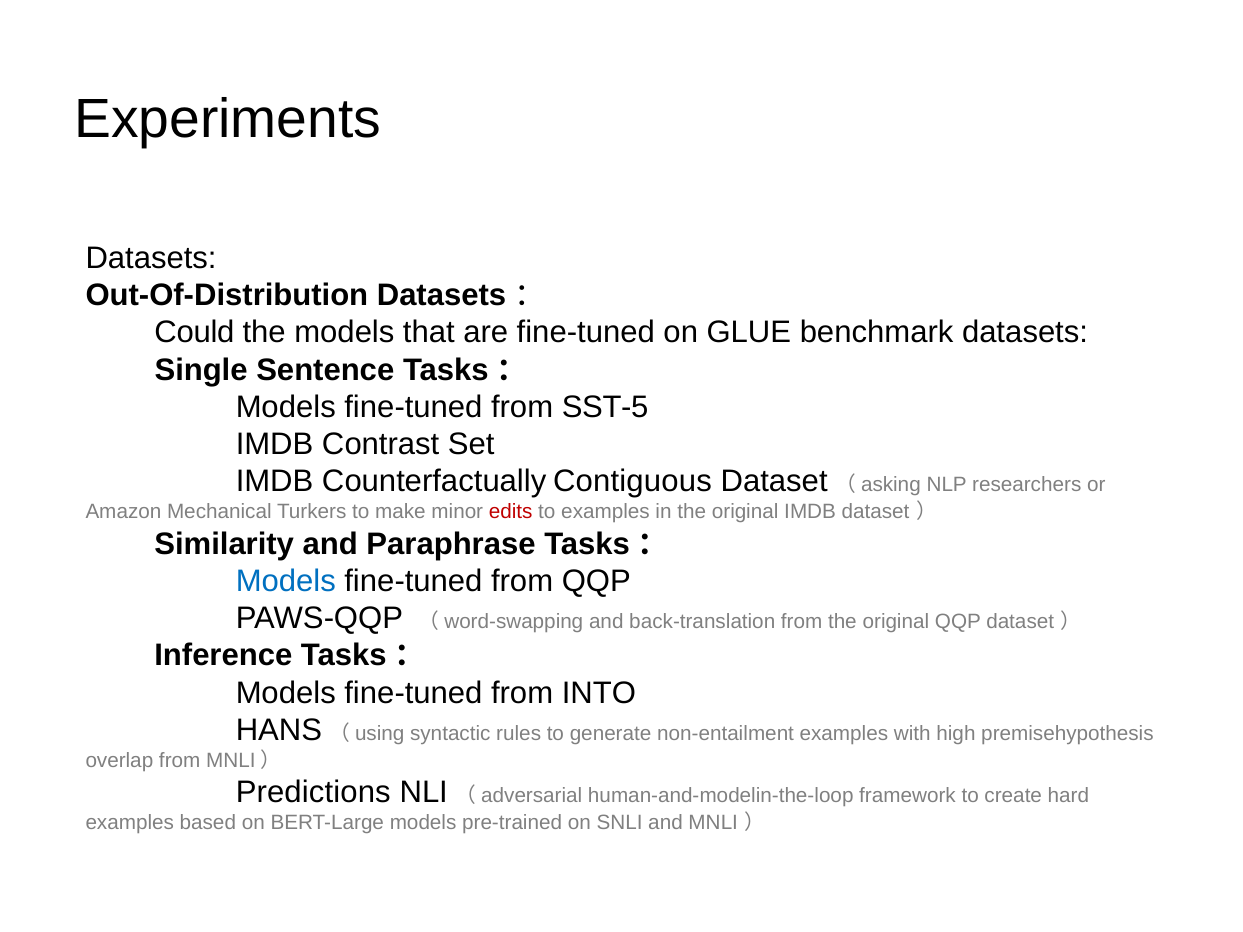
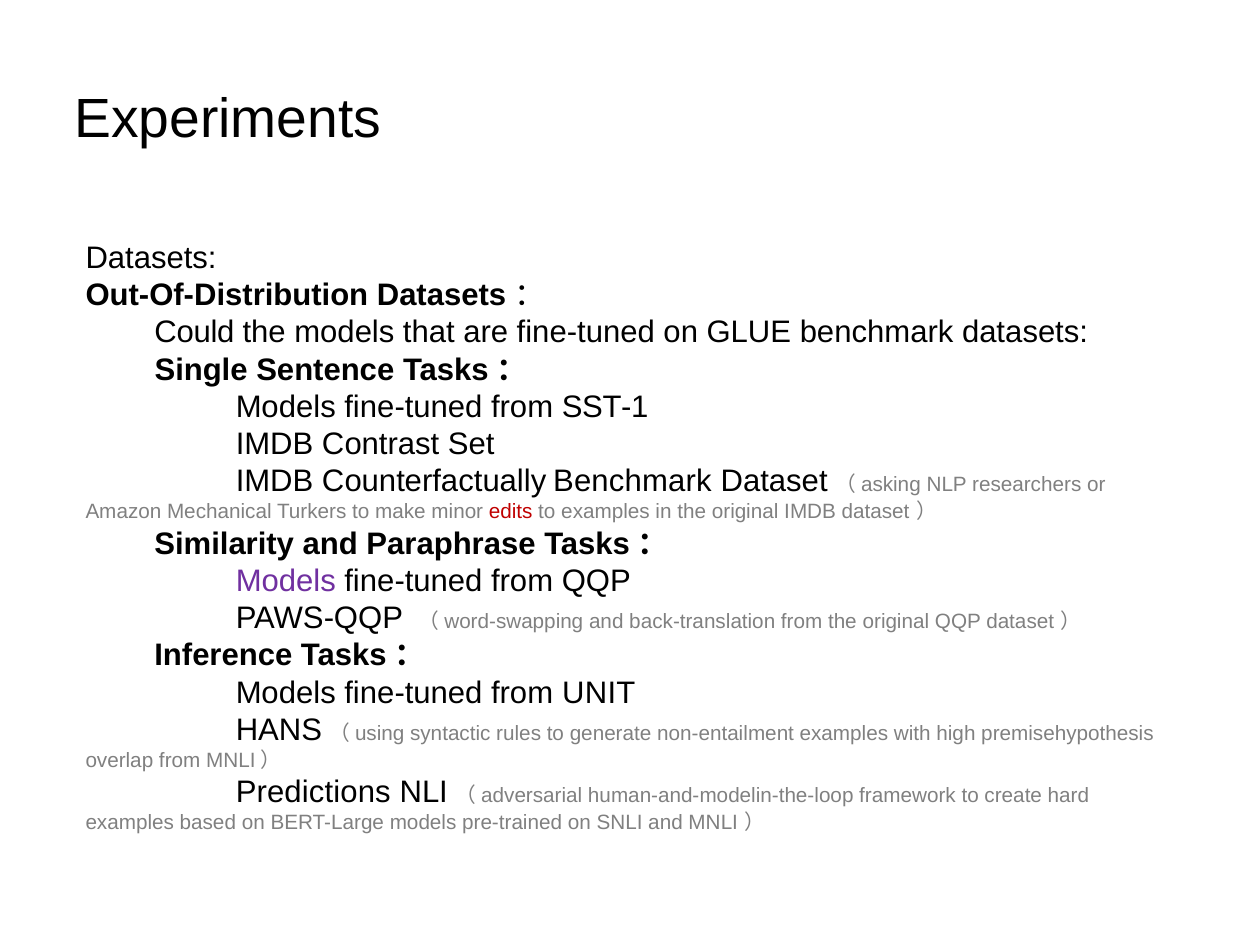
SST-5: SST-5 -> SST-1
Counterfactually Contiguous: Contiguous -> Benchmark
Models at (286, 581) colour: blue -> purple
INTO: INTO -> UNIT
